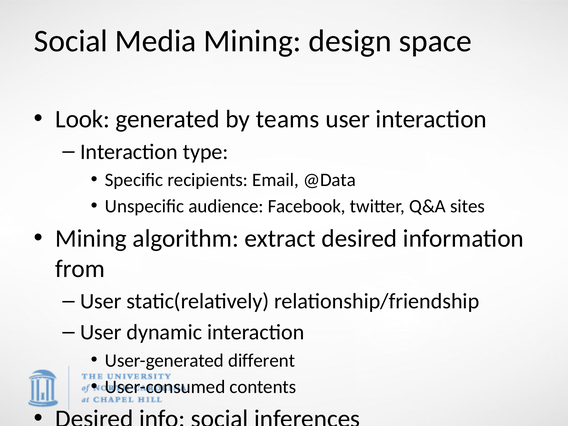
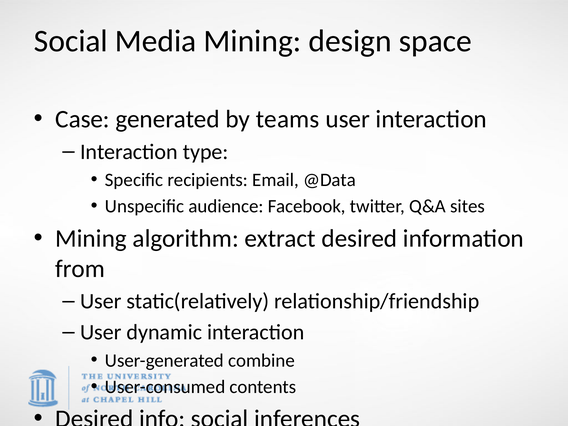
Look: Look -> Case
different: different -> combine
